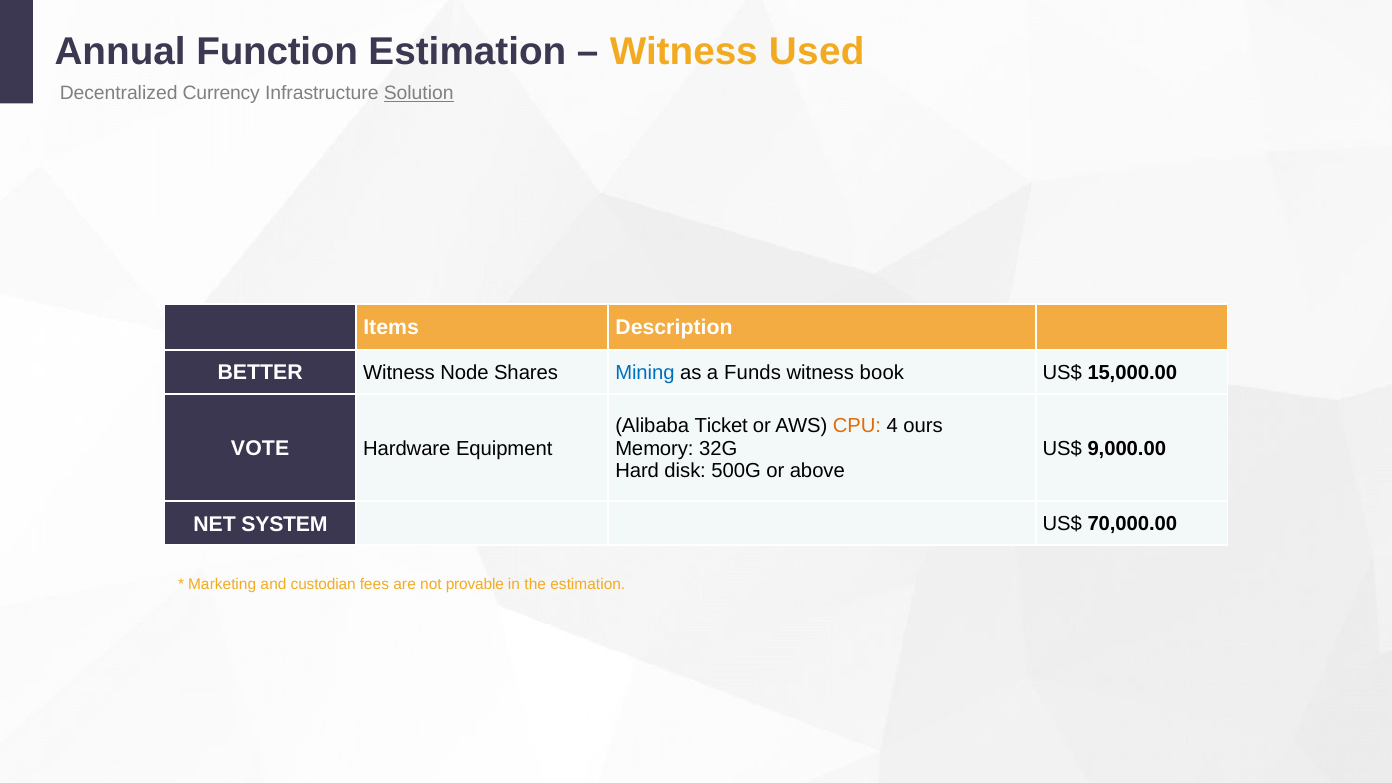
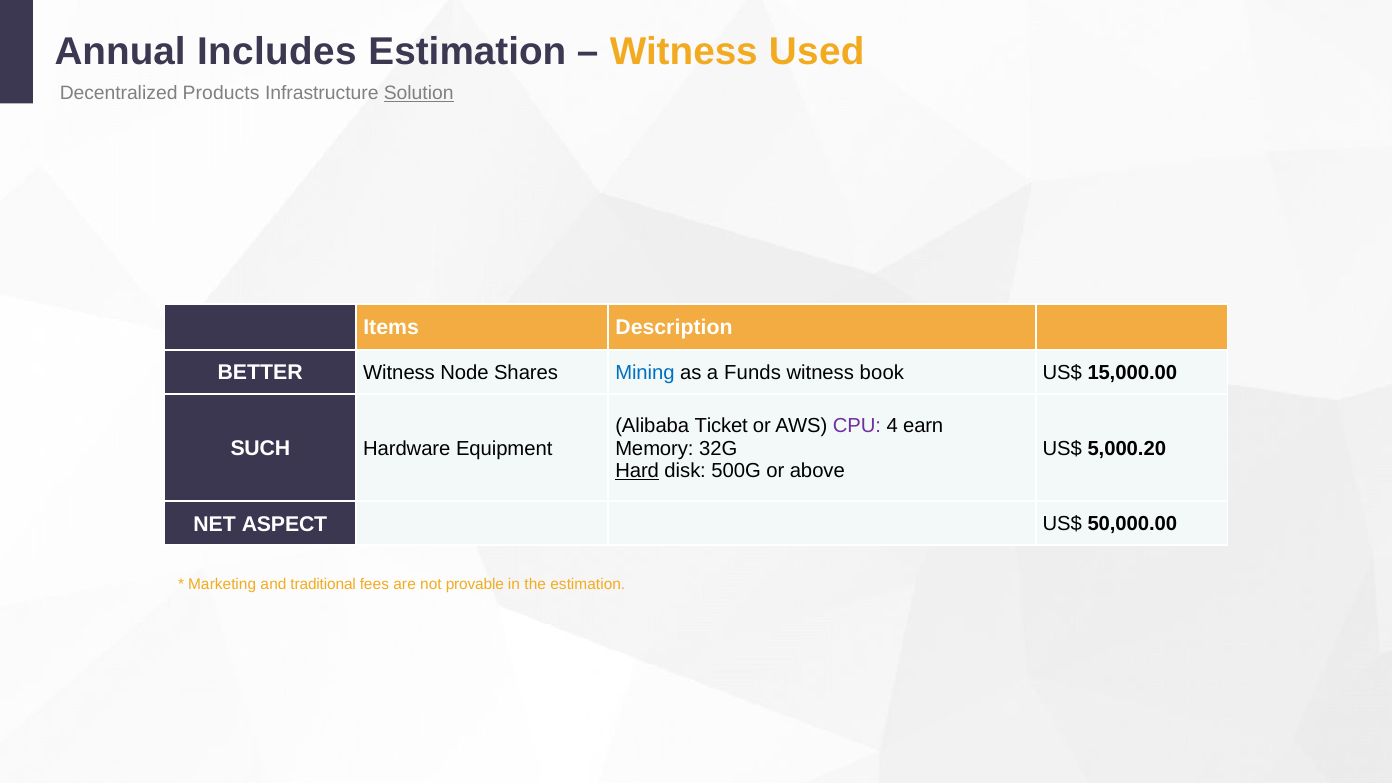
Function: Function -> Includes
Currency: Currency -> Products
CPU colour: orange -> purple
ours: ours -> earn
VOTE: VOTE -> SUCH
9,000.00: 9,000.00 -> 5,000.20
Hard underline: none -> present
SYSTEM: SYSTEM -> ASPECT
70,000.00: 70,000.00 -> 50,000.00
custodian: custodian -> traditional
